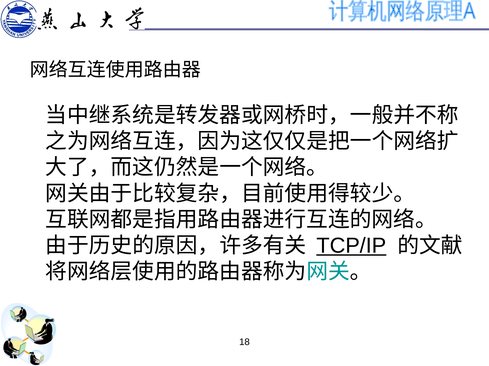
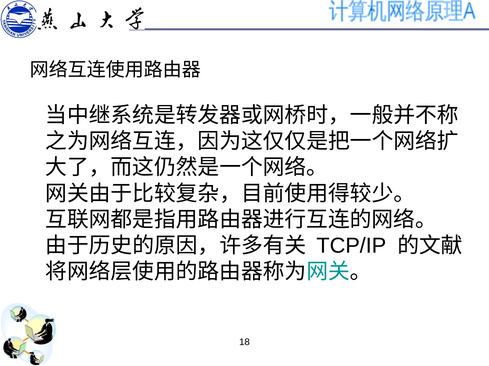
TCP/IP underline: present -> none
